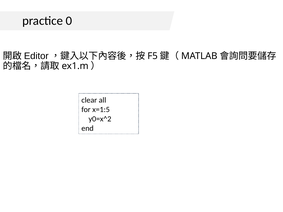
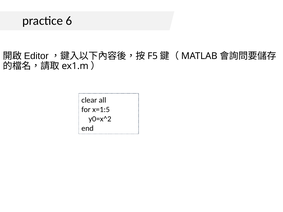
0: 0 -> 6
